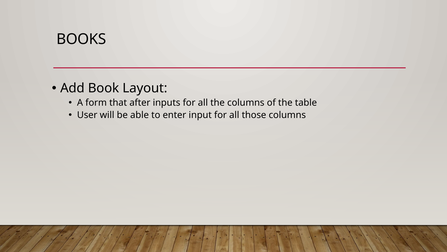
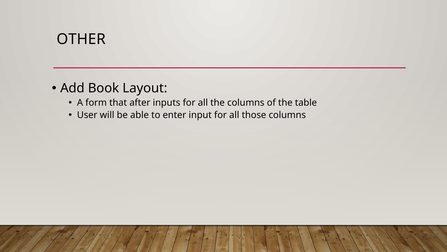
BOOKS: BOOKS -> OTHER
